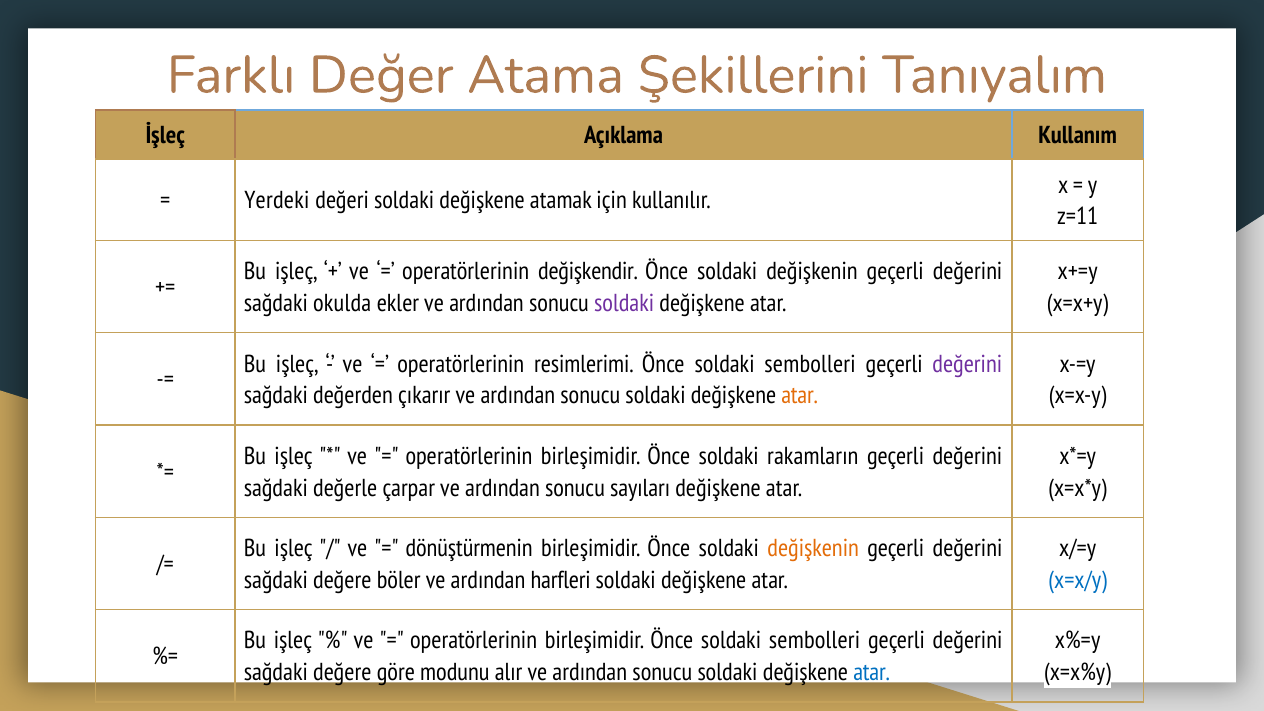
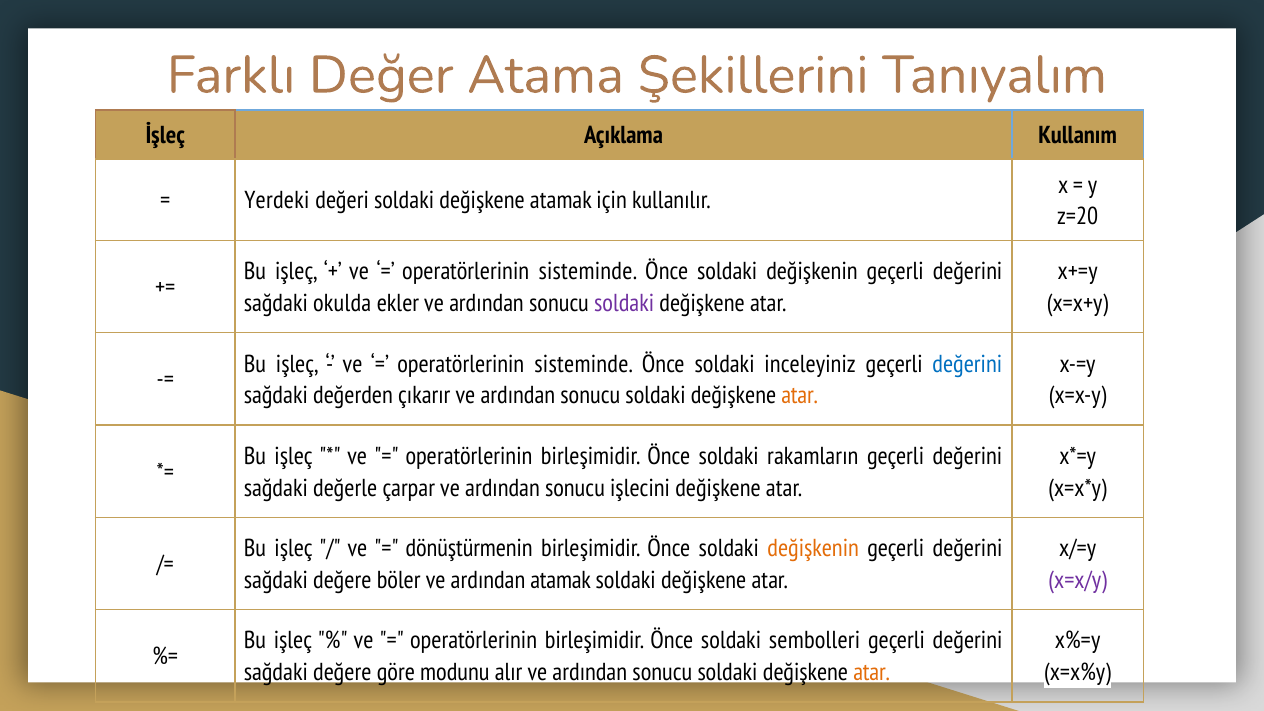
z=11: z=11 -> z=20
değişkendir at (588, 272): değişkendir -> sisteminde
resimlerimi at (584, 364): resimlerimi -> sisteminde
sembolleri at (810, 364): sembolleri -> inceleyiniz
değerini at (967, 364) colour: purple -> blue
sayıları: sayıları -> işlecini
ardından harfleri: harfleri -> atamak
x=x/y colour: blue -> purple
atar at (872, 673) colour: blue -> orange
